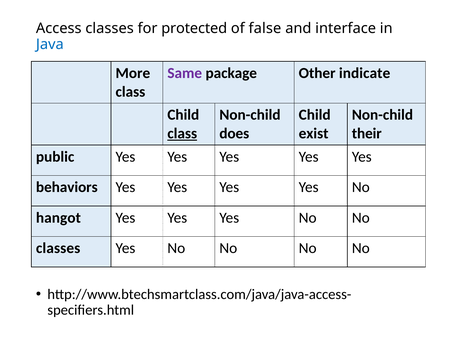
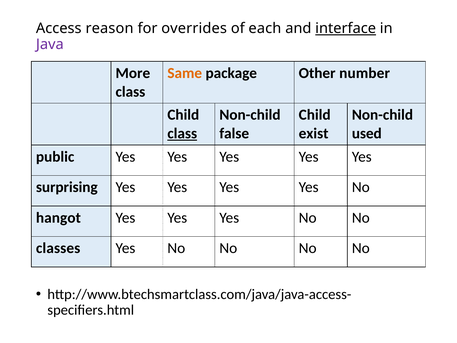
Access classes: classes -> reason
protected: protected -> overrides
false: false -> each
interface underline: none -> present
Java colour: blue -> purple
Same colour: purple -> orange
indicate: indicate -> number
does: does -> false
their: their -> used
behaviors: behaviors -> surprising
